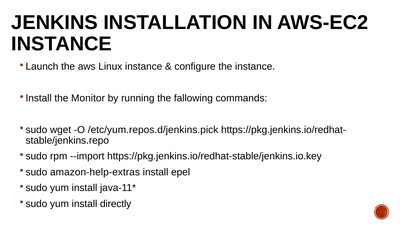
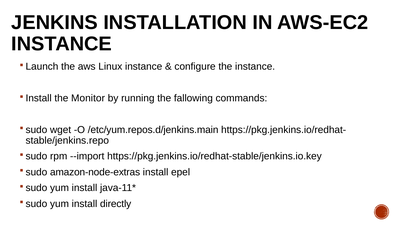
/etc/yum.repos.d/jenkins.pick: /etc/yum.repos.d/jenkins.pick -> /etc/yum.repos.d/jenkins.main
amazon-help-extras: amazon-help-extras -> amazon-node-extras
